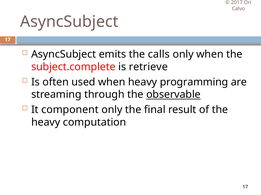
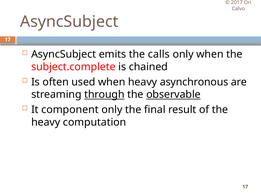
retrieve: retrieve -> chained
programming: programming -> asynchronous
through underline: none -> present
